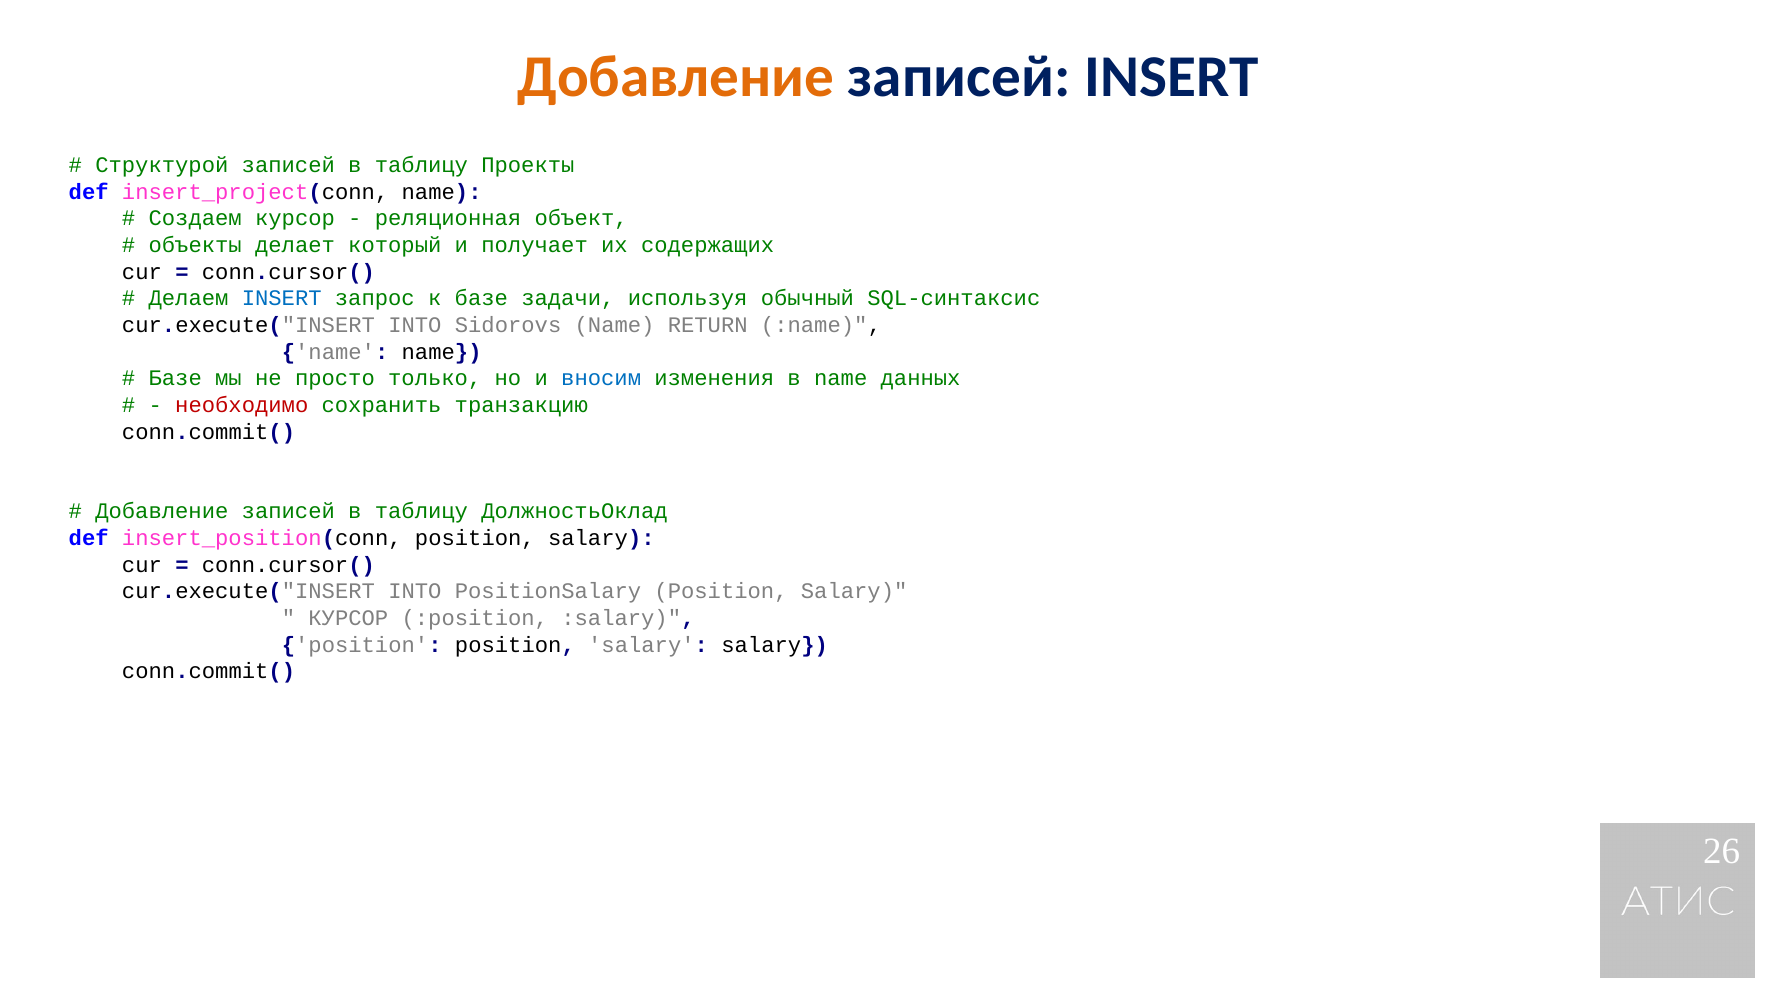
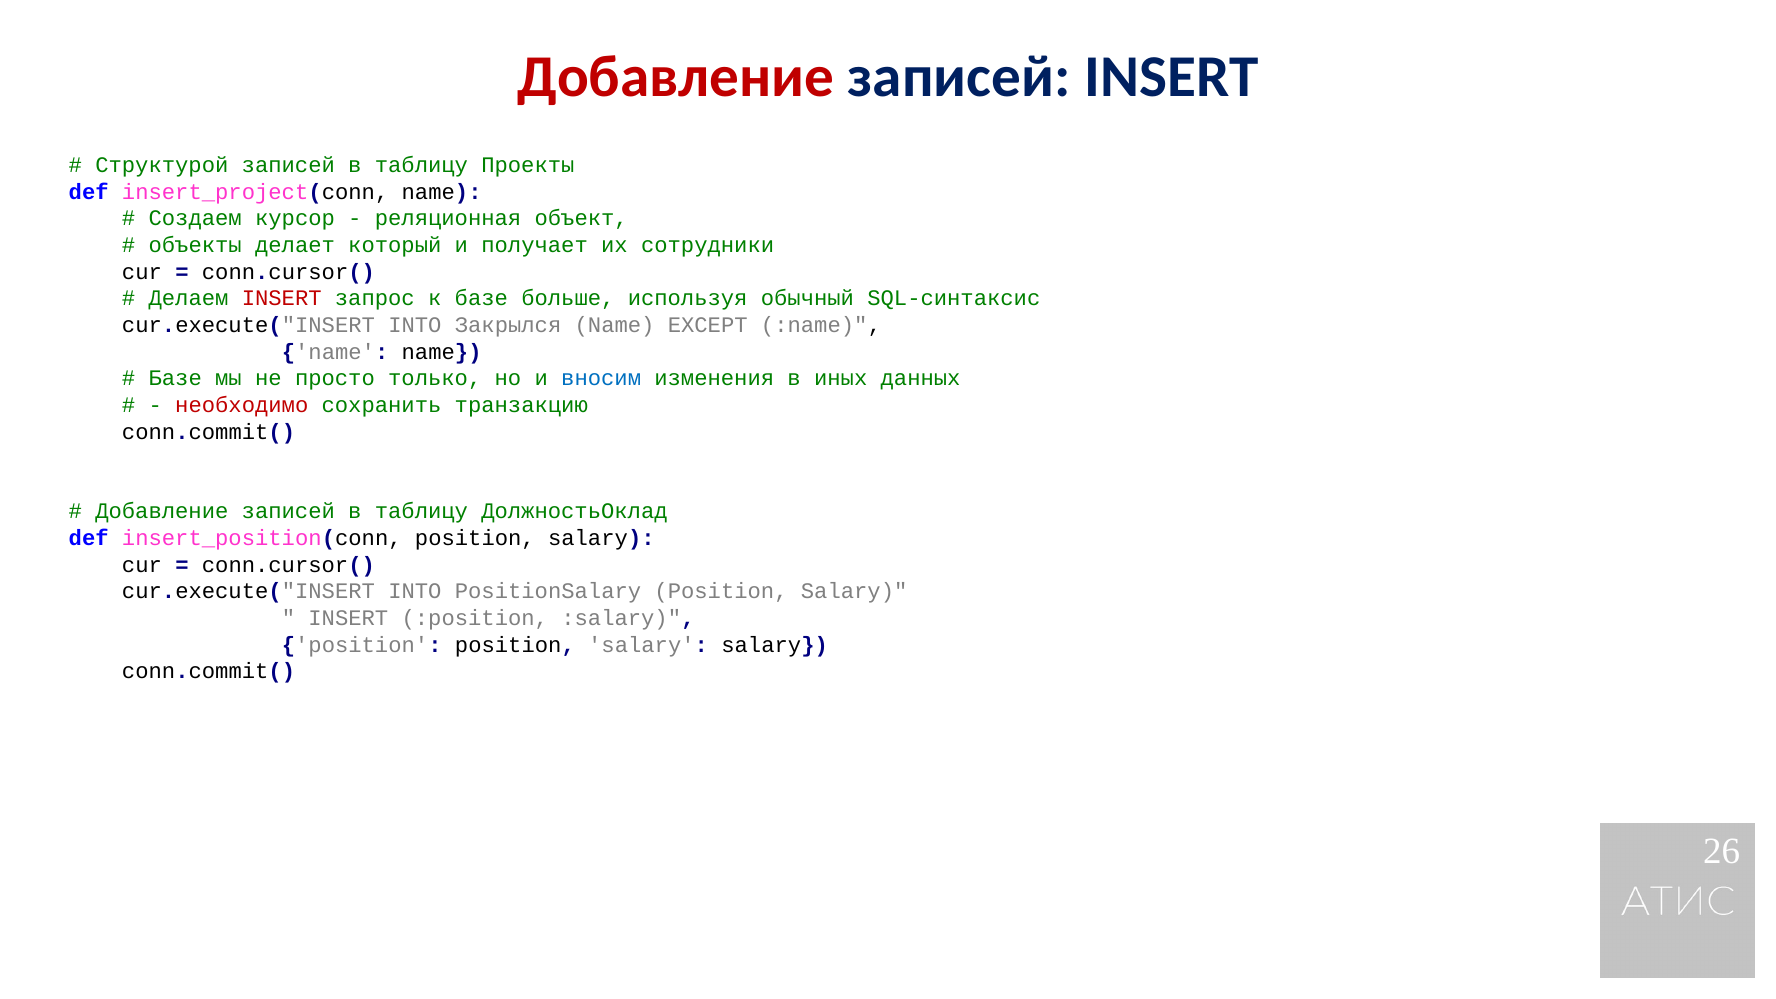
Добавление at (676, 77) colour: orange -> red
содержащих: содержащих -> сотрудники
INSERT at (282, 299) colour: blue -> red
задачи: задачи -> больше
Sidorovs: Sidorovs -> Закрылся
RETURN: RETURN -> EXCEPT
в name: name -> иных
КУРСОР at (348, 618): КУРСОР -> INSERT
